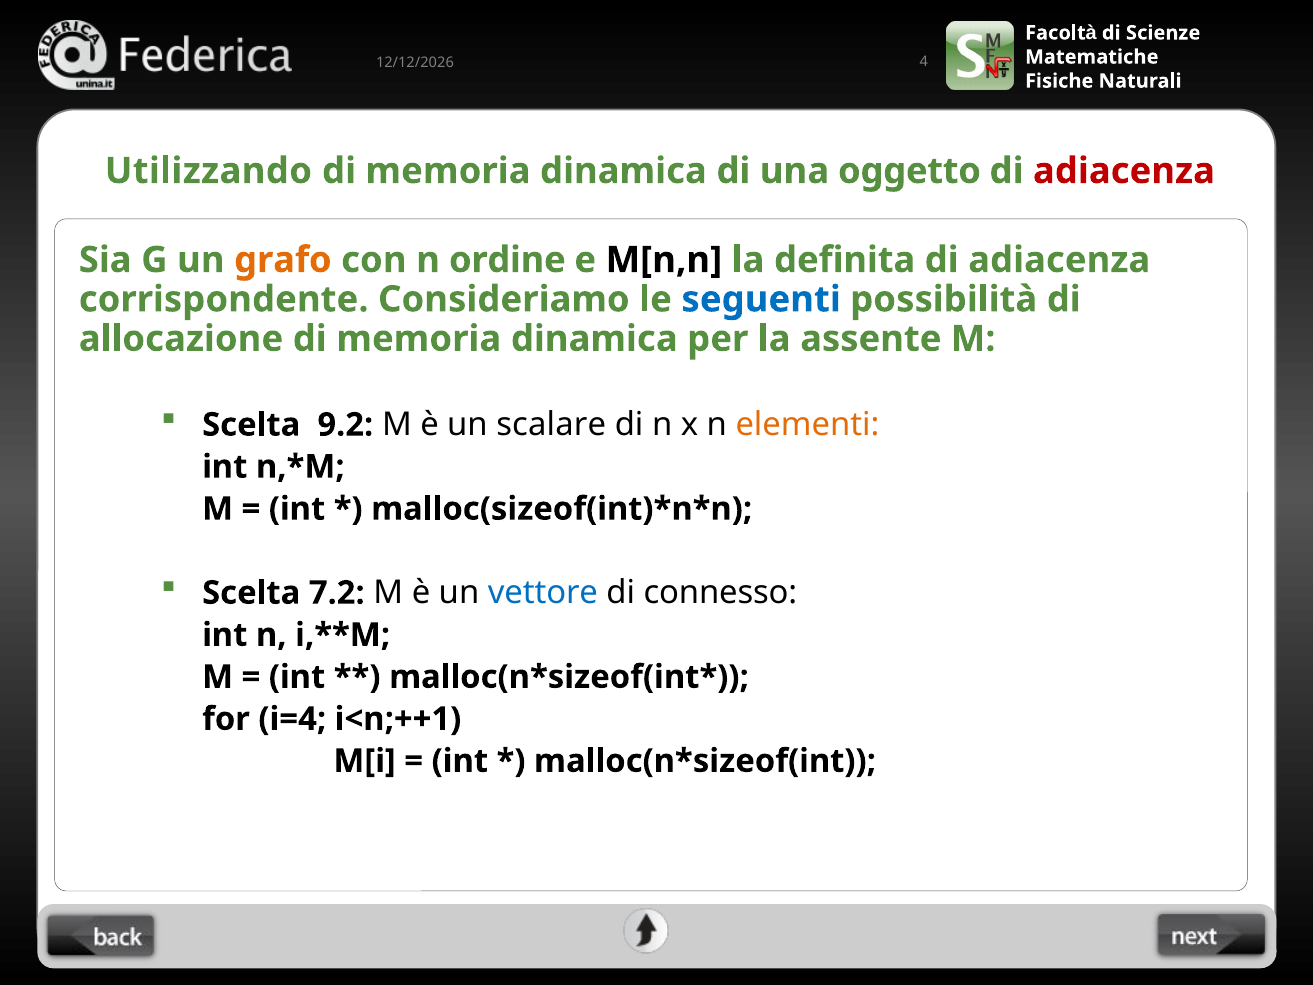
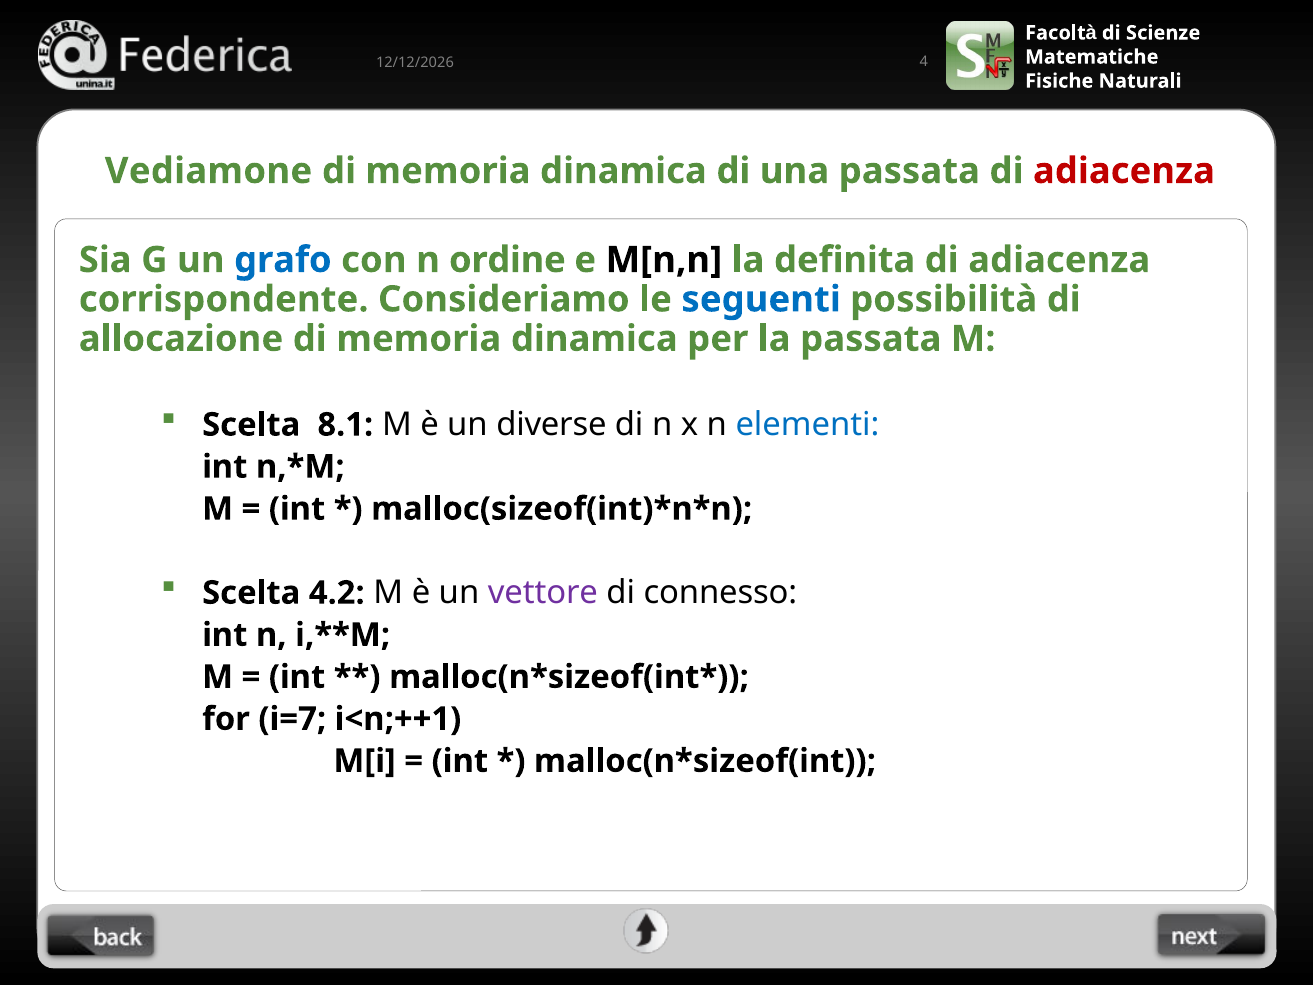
Utilizzando: Utilizzando -> Vediamone
una oggetto: oggetto -> passata
grafo colour: orange -> blue
la assente: assente -> passata
9.2: 9.2 -> 8.1
scalare: scalare -> diverse
elementi colour: orange -> blue
7.2: 7.2 -> 4.2
vettore colour: blue -> purple
i=4: i=4 -> i=7
